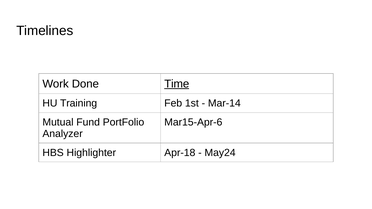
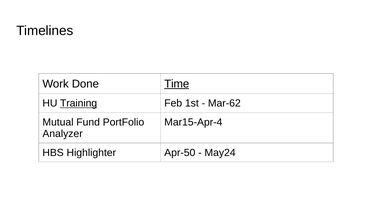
Training underline: none -> present
Mar-14: Mar-14 -> Mar-62
Mar15-Apr-6: Mar15-Apr-6 -> Mar15-Apr-4
Apr-18: Apr-18 -> Apr-50
